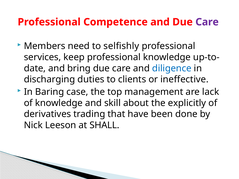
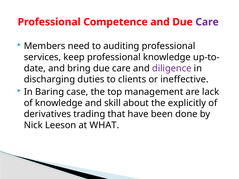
selfishly: selfishly -> auditing
diligence colour: blue -> purple
SHALL: SHALL -> WHAT
